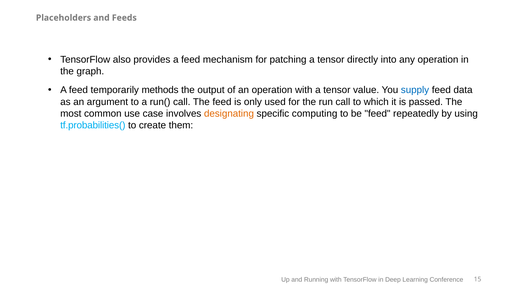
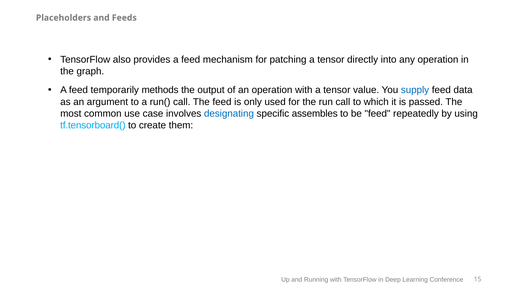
designating colour: orange -> blue
computing: computing -> assembles
tf.probabilities(: tf.probabilities( -> tf.tensorboard(
